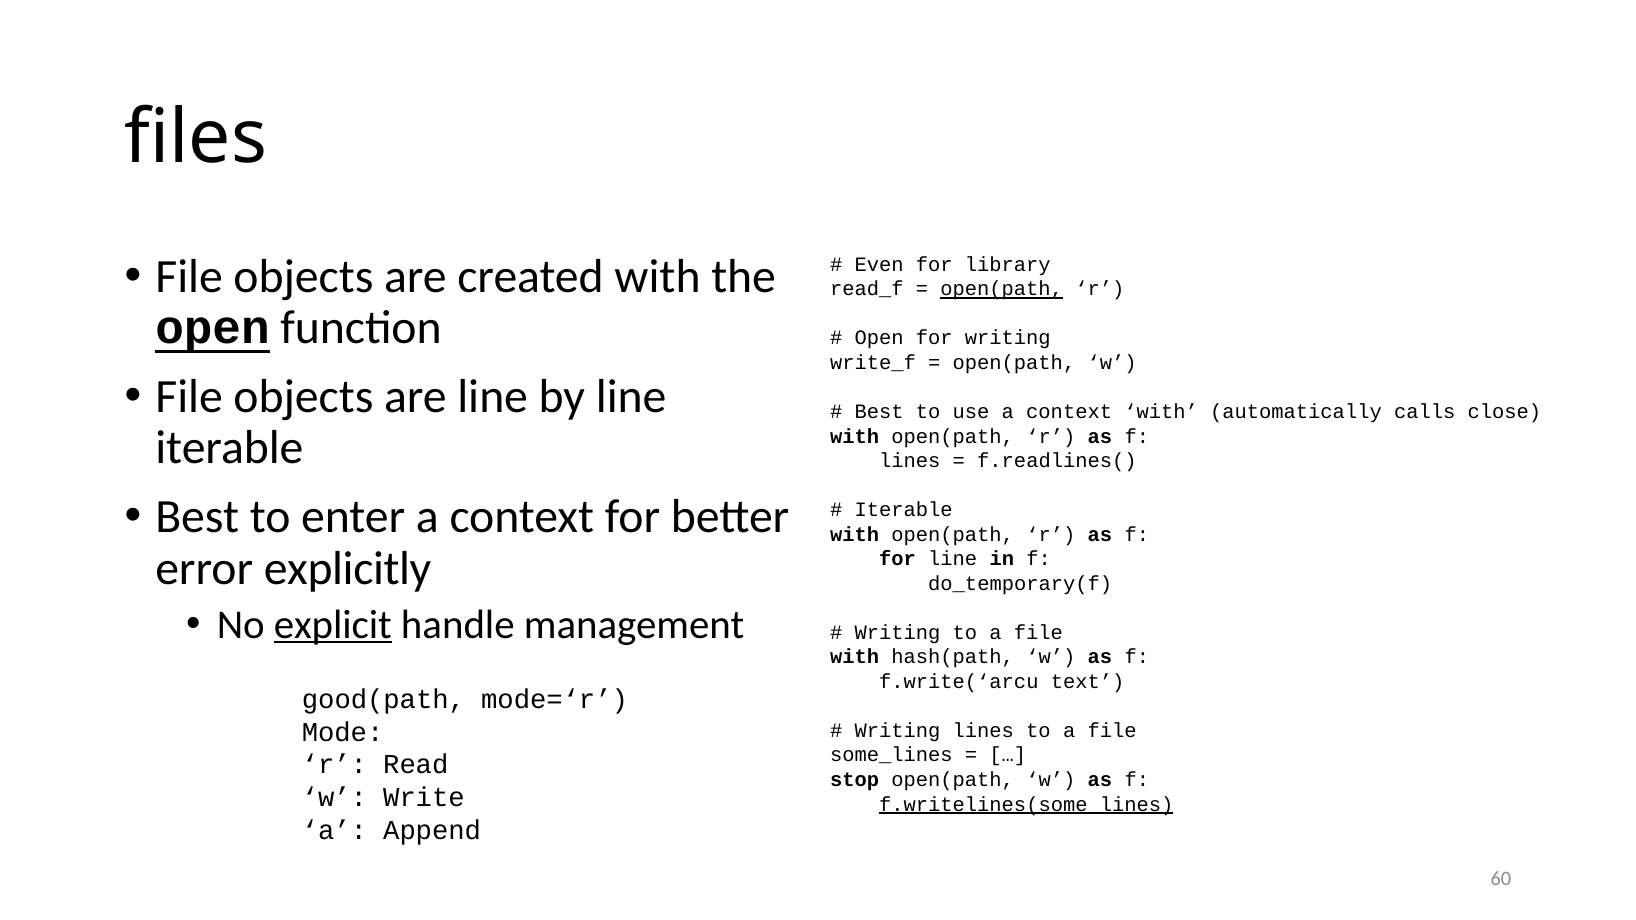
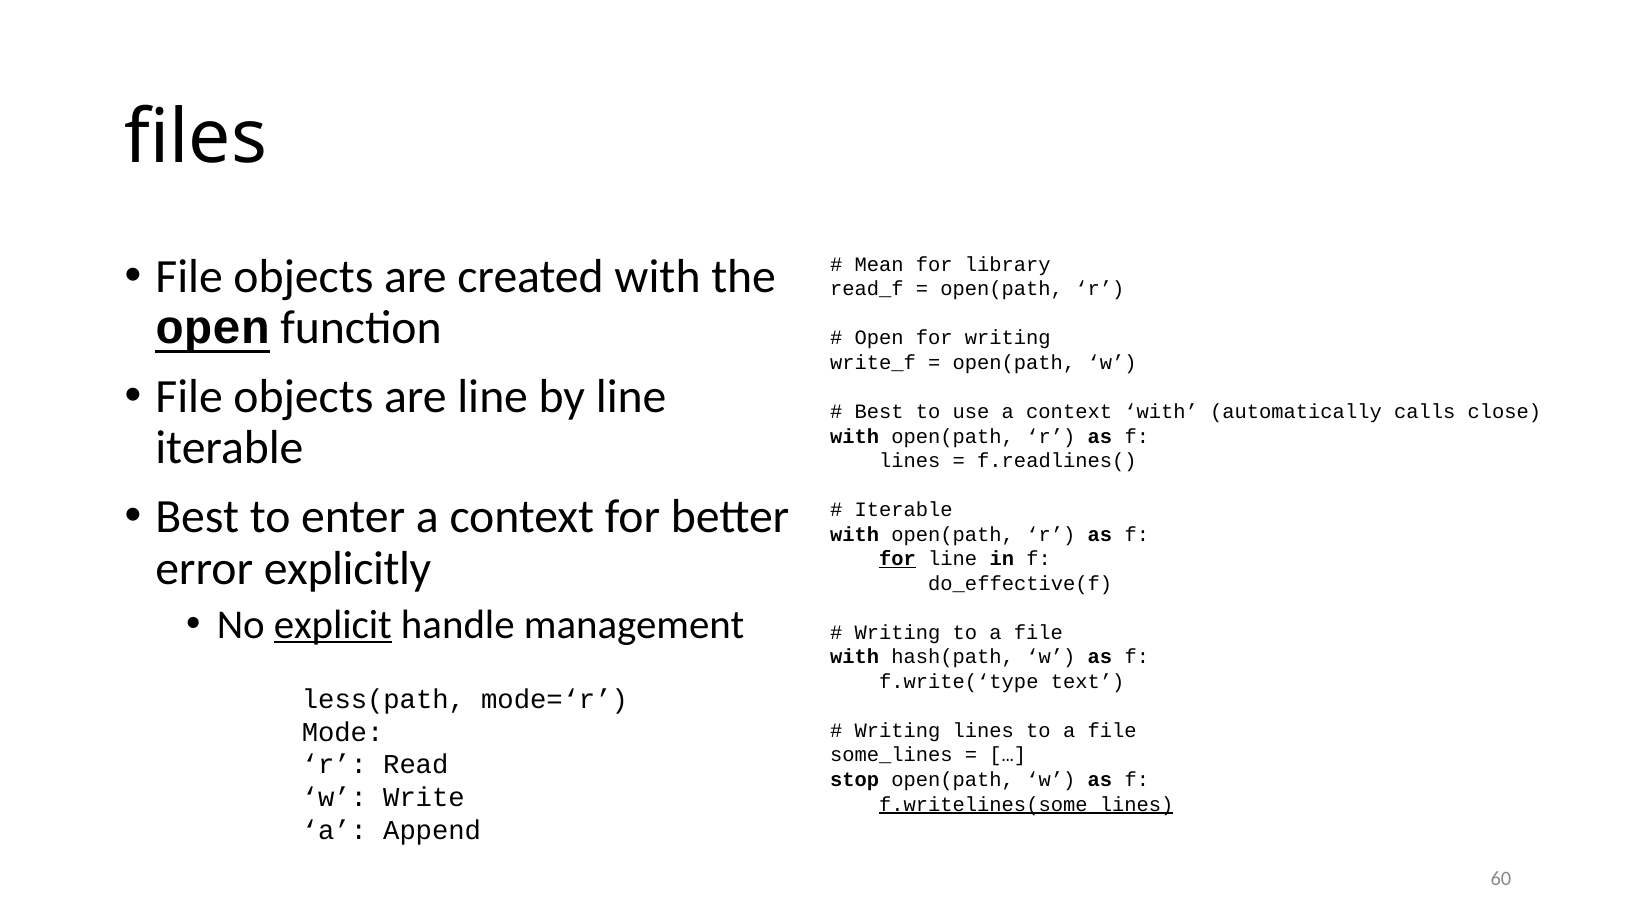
Even: Even -> Mean
open(path at (1002, 289) underline: present -> none
for at (898, 559) underline: none -> present
do_temporary(f: do_temporary(f -> do_effective(f
f.write(‘arcu: f.write(‘arcu -> f.write(‘type
good(path: good(path -> less(path
